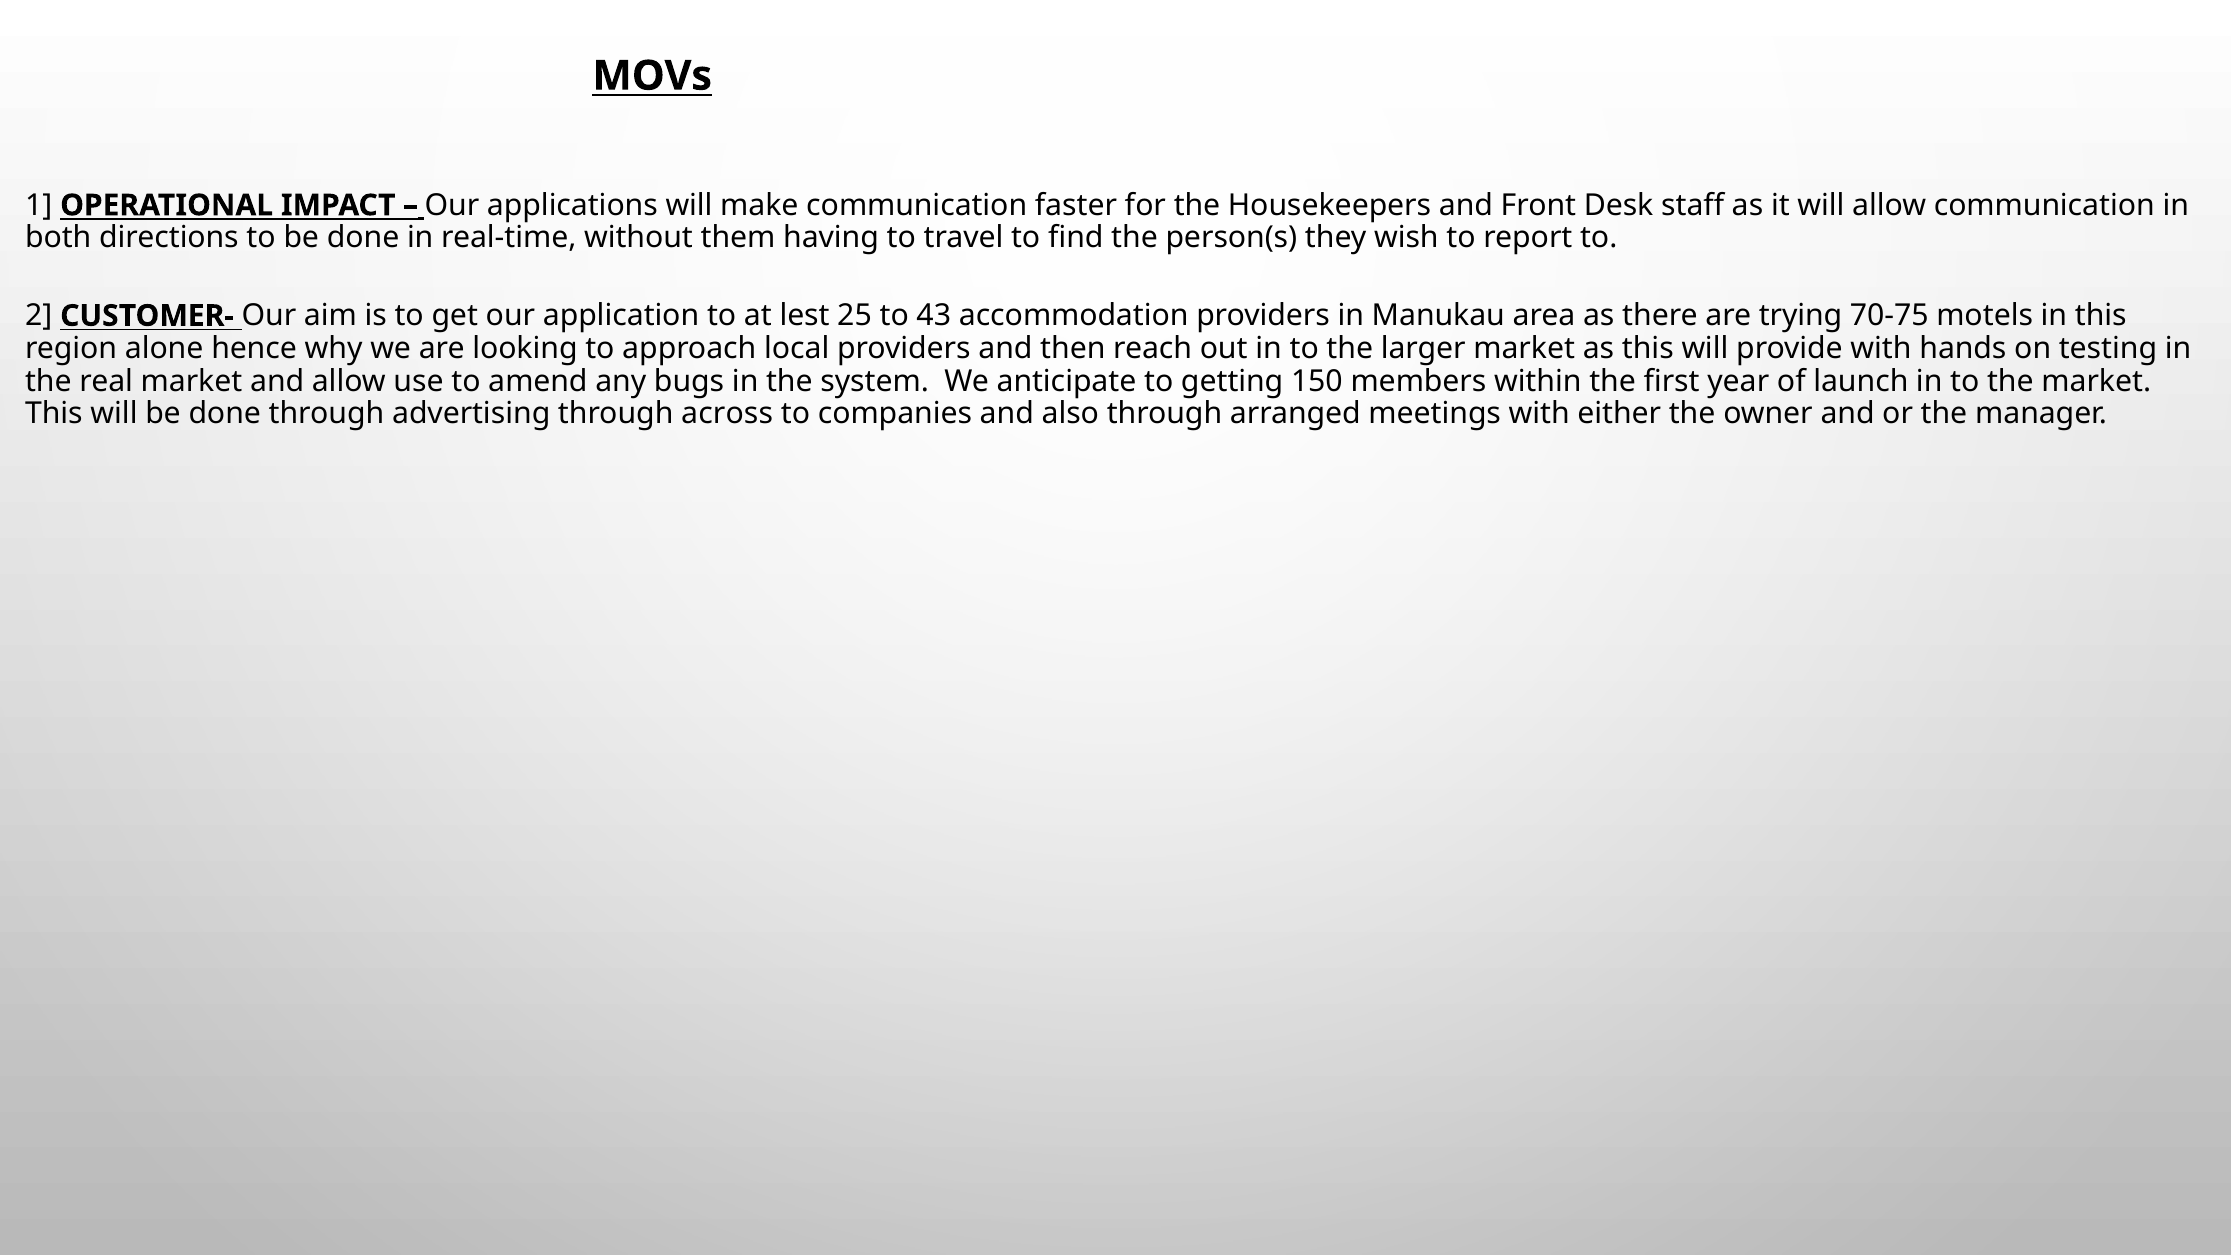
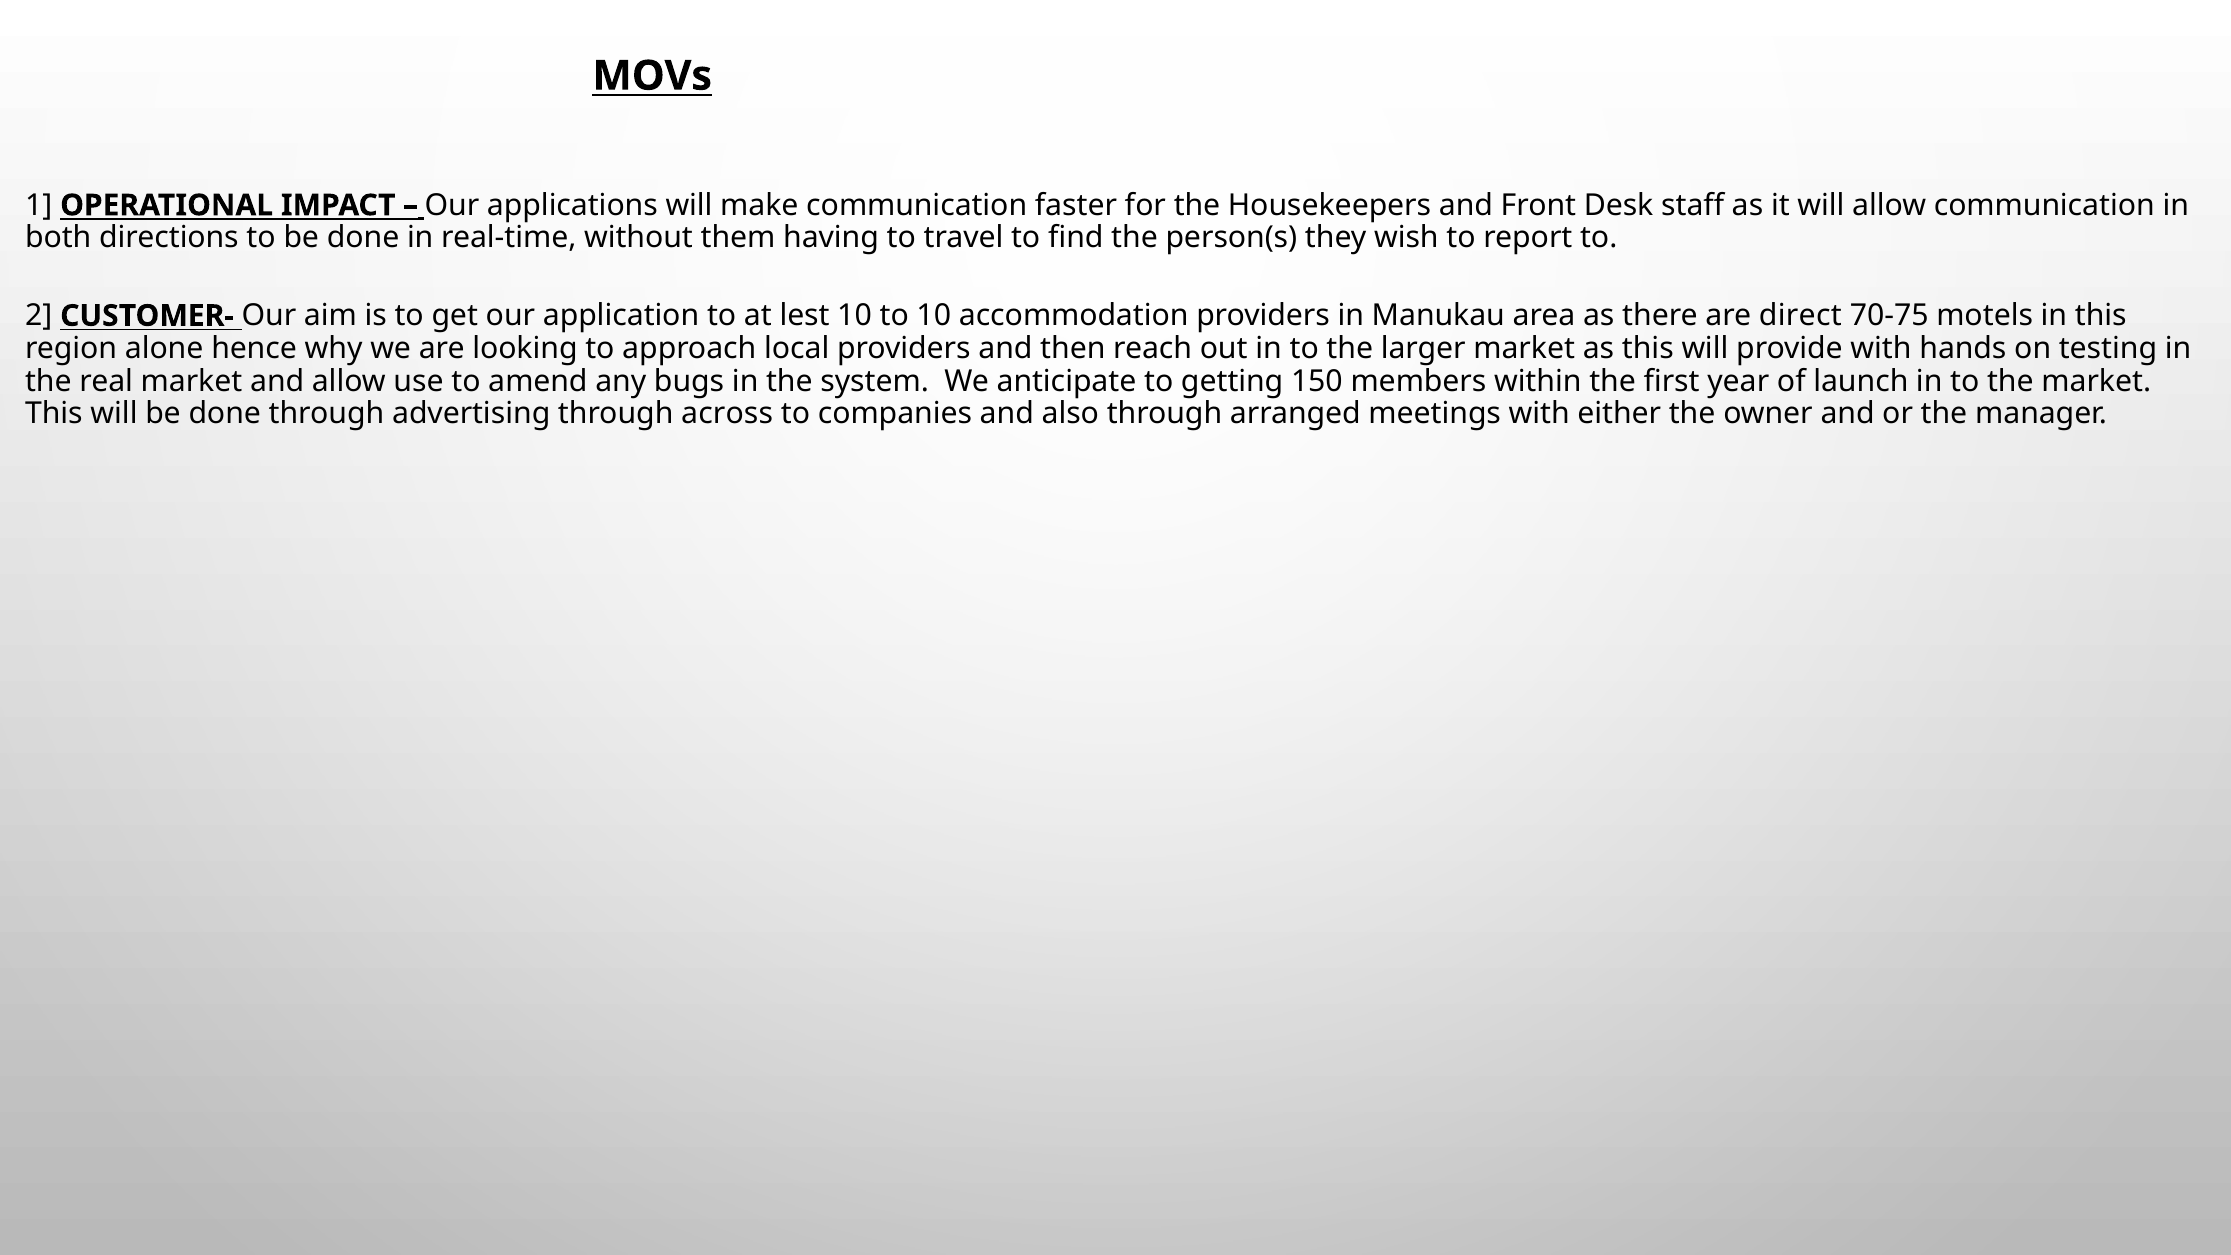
lest 25: 25 -> 10
to 43: 43 -> 10
trying: trying -> direct
